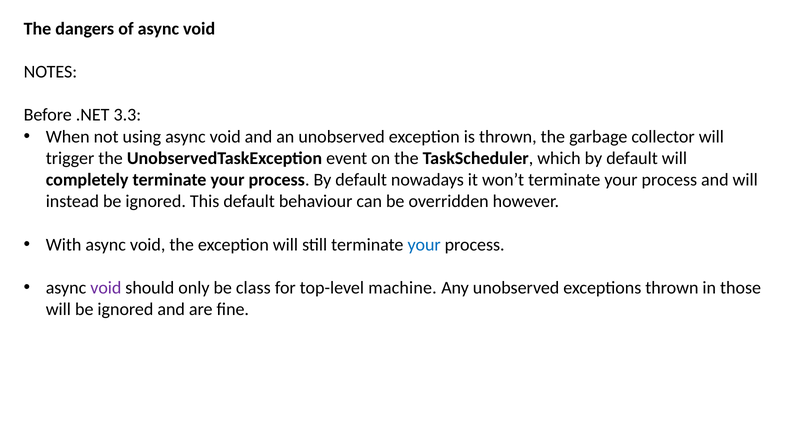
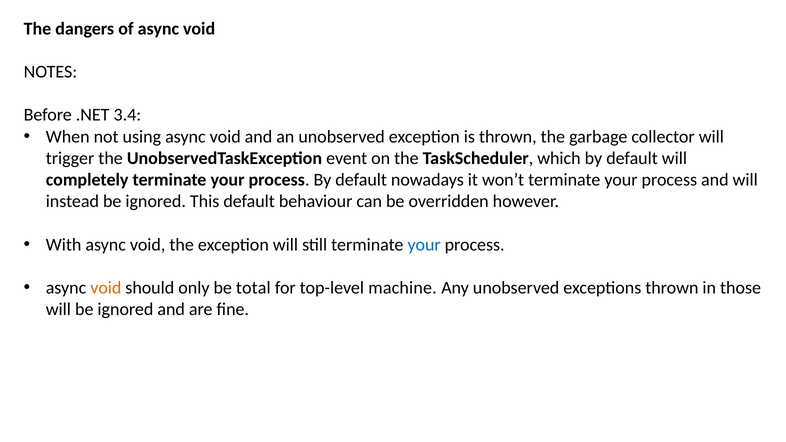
3.3: 3.3 -> 3.4
void at (106, 288) colour: purple -> orange
class: class -> total
